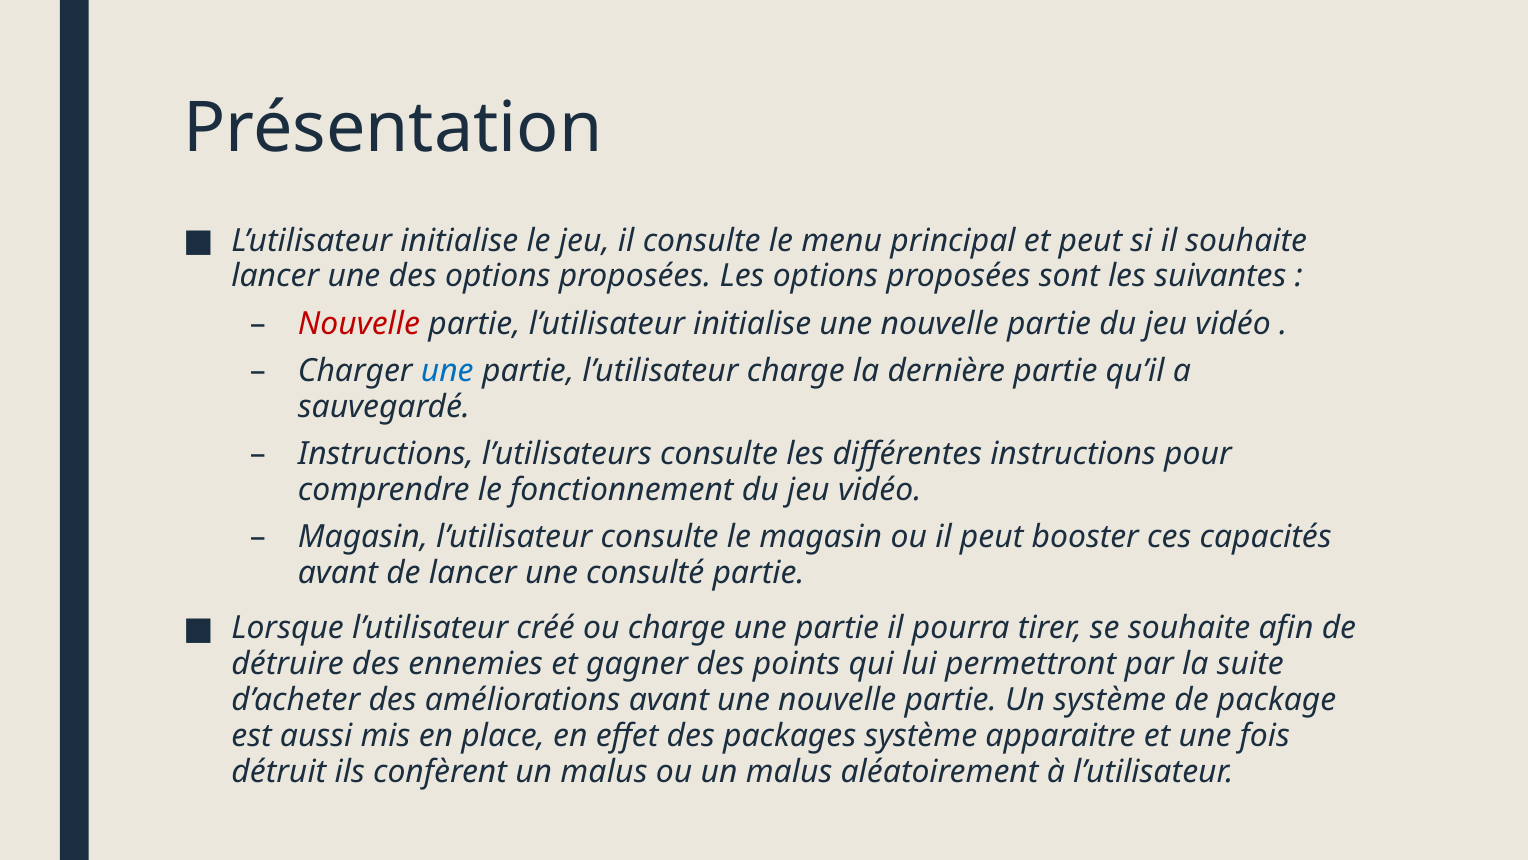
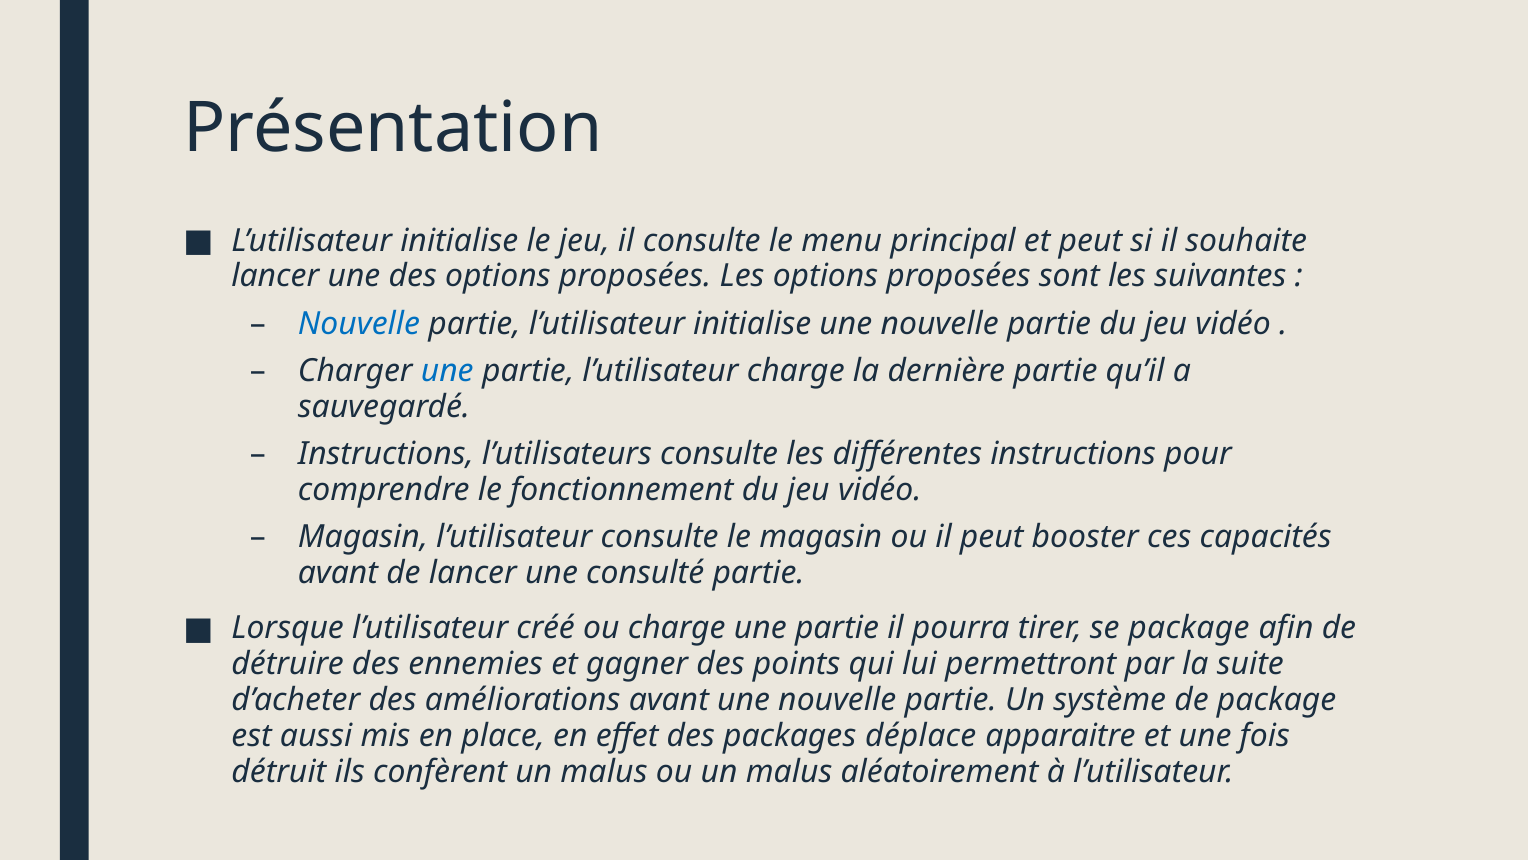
Nouvelle at (359, 323) colour: red -> blue
se souhaite: souhaite -> package
packages système: système -> déplace
